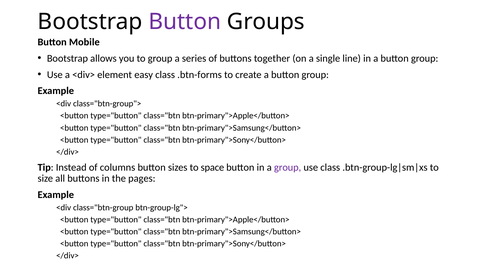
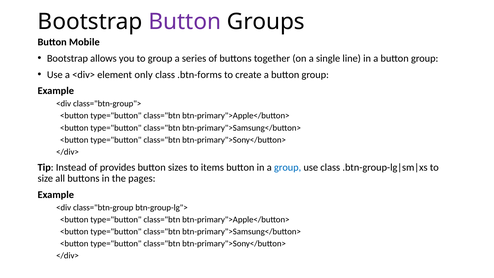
easy: easy -> only
columns: columns -> provides
space: space -> items
group at (288, 167) colour: purple -> blue
